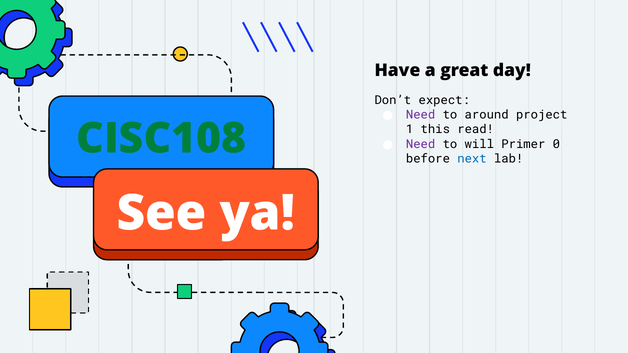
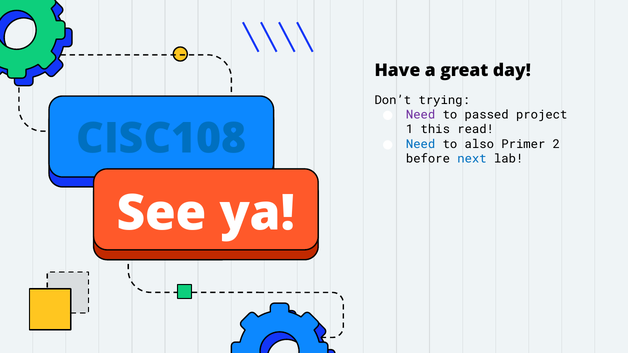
expect: expect -> trying
around: around -> passed
CISC108 colour: green -> blue
Need at (421, 144) colour: purple -> blue
will: will -> also
0: 0 -> 2
